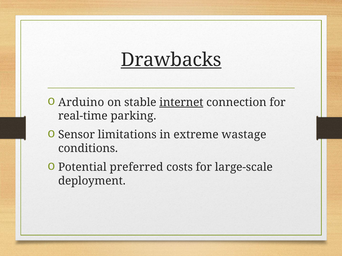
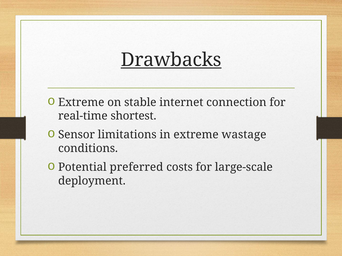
Arduino at (81, 102): Arduino -> Extreme
internet underline: present -> none
parking: parking -> shortest
